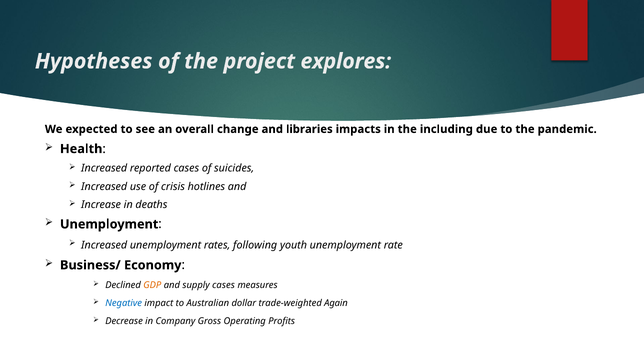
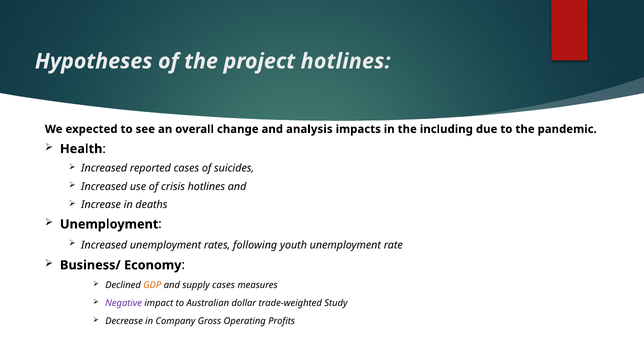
project explores: explores -> hotlines
libraries: libraries -> analysis
Negative colour: blue -> purple
Again: Again -> Study
